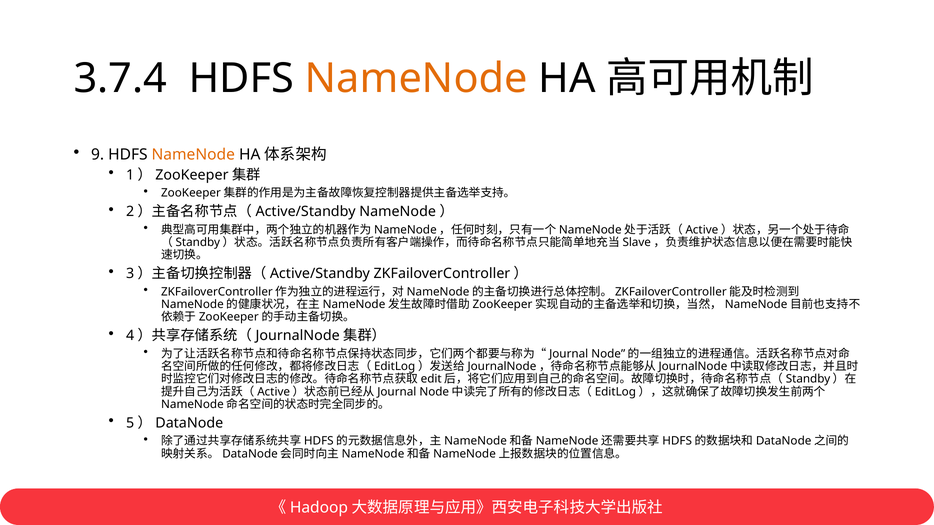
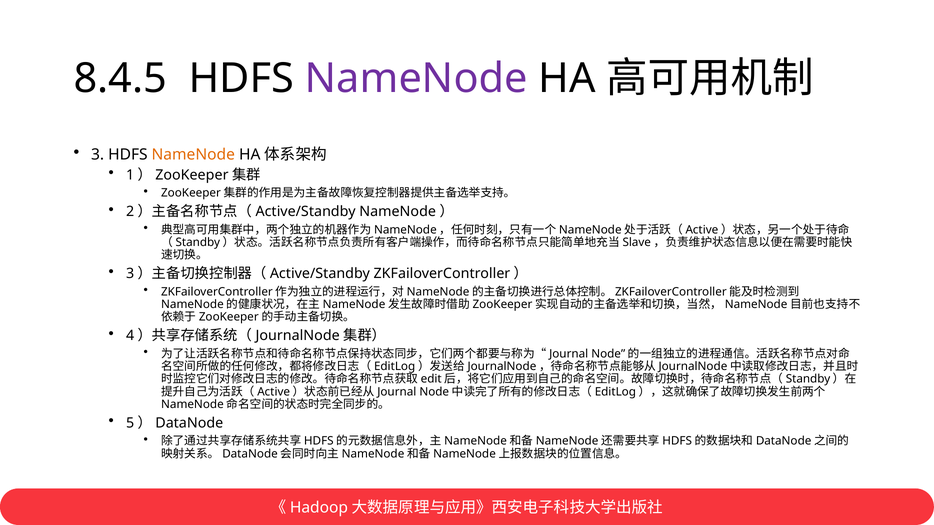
3.7.4: 3.7.4 -> 8.4.5
NameNode at (416, 78) colour: orange -> purple
9: 9 -> 3
